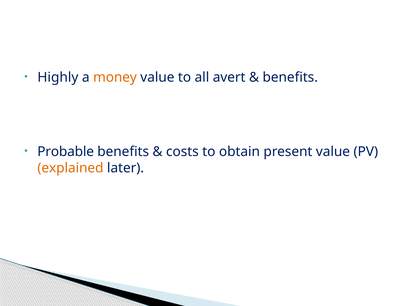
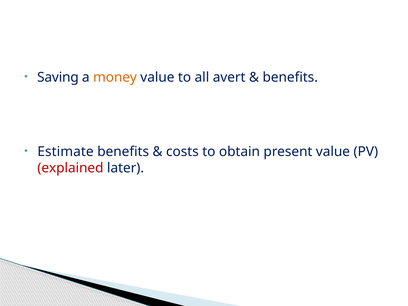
Highly: Highly -> Saving
Probable: Probable -> Estimate
explained colour: orange -> red
